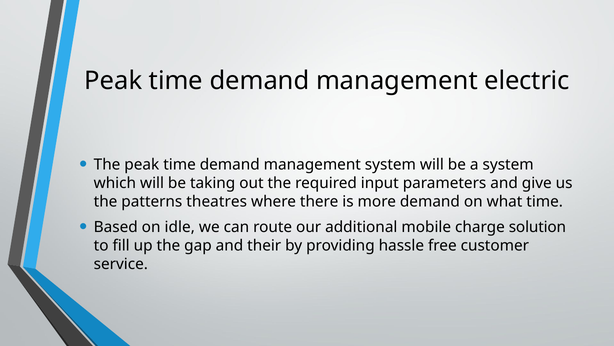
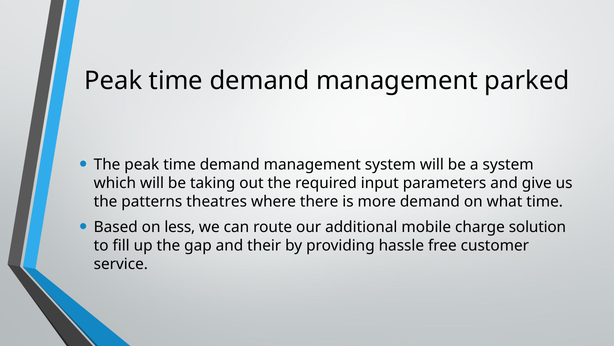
electric: electric -> parked
idle: idle -> less
